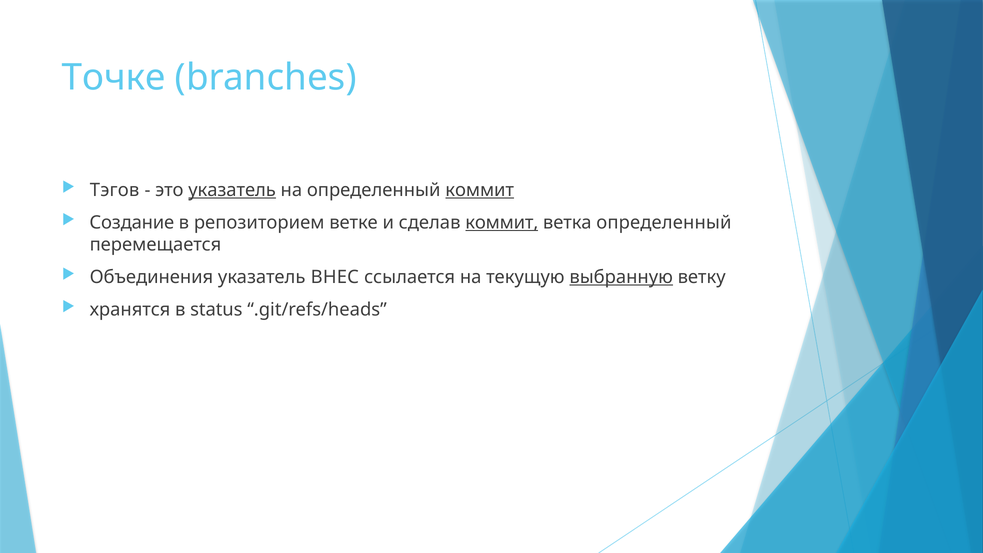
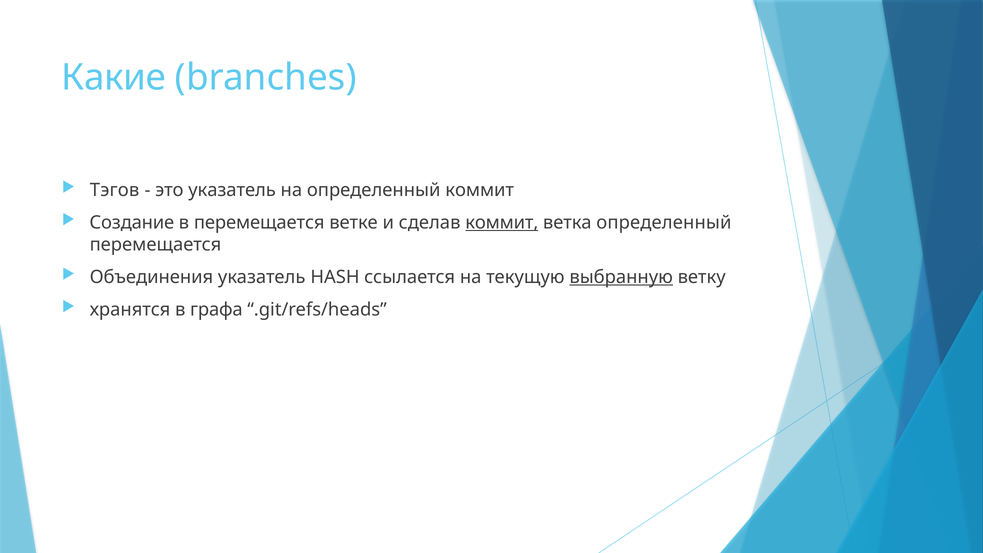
Точке: Точке -> Какие
указатель at (232, 190) underline: present -> none
коммит at (480, 190) underline: present -> none
в репозиторием: репозиторием -> перемещается
ВНЕС: ВНЕС -> HASH
status: status -> графа
